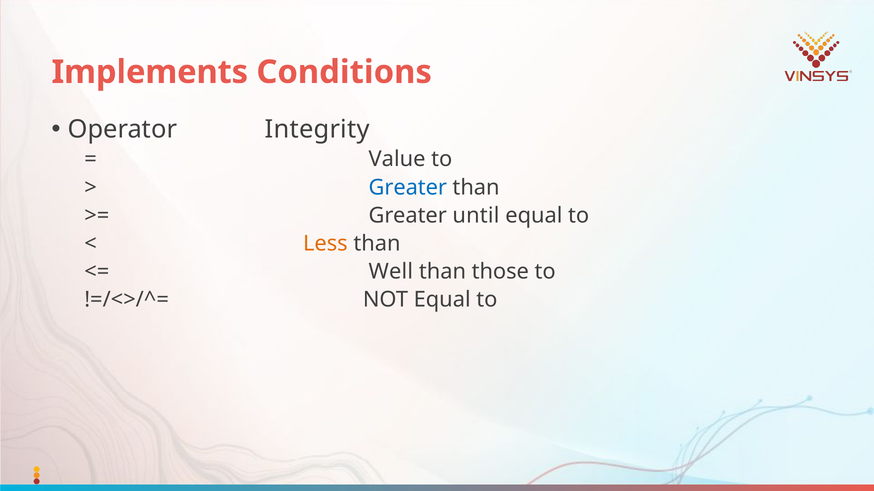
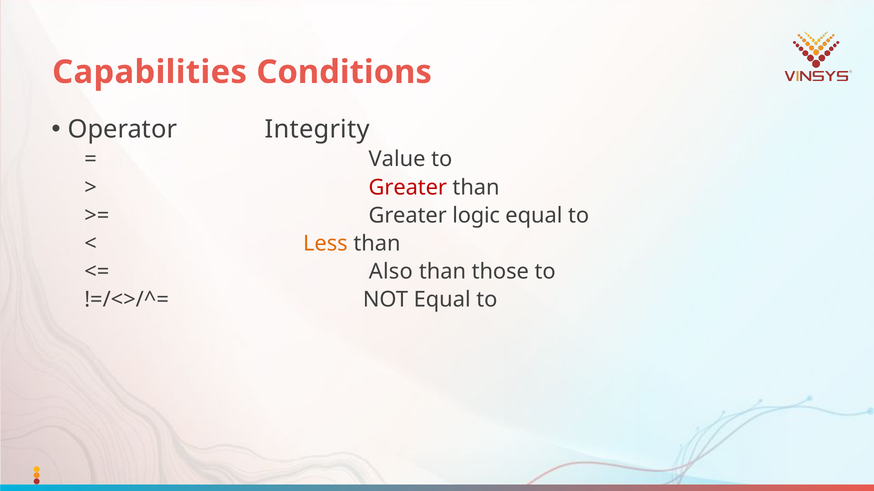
Implements: Implements -> Capabilities
Greater at (408, 188) colour: blue -> red
until: until -> logic
Well: Well -> Also
